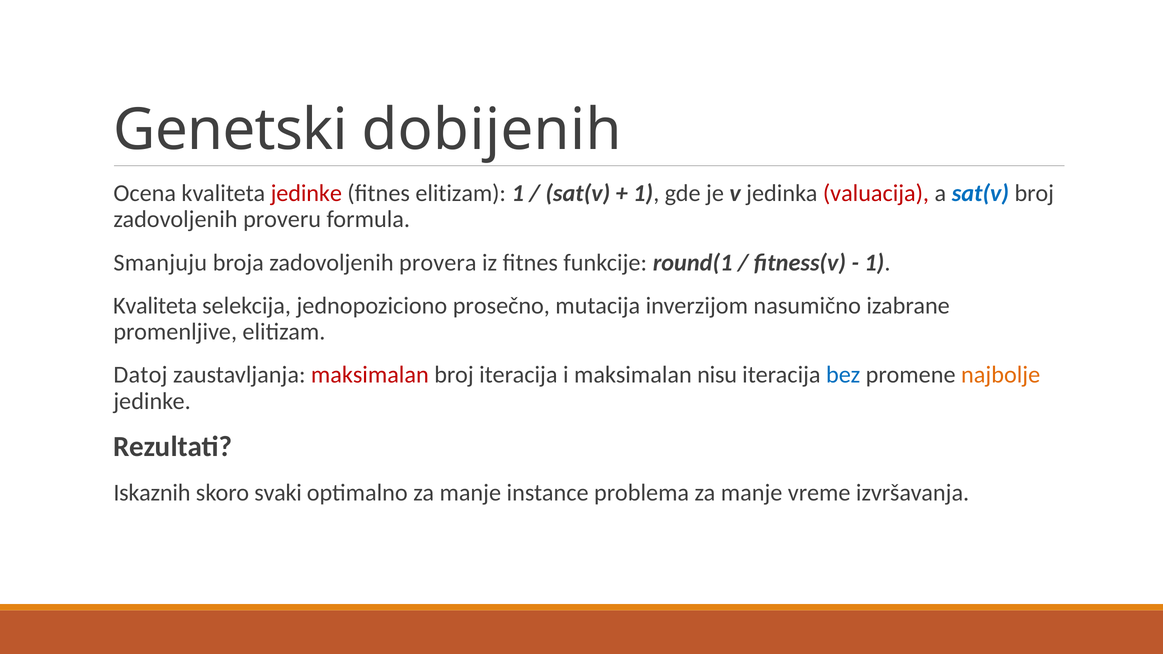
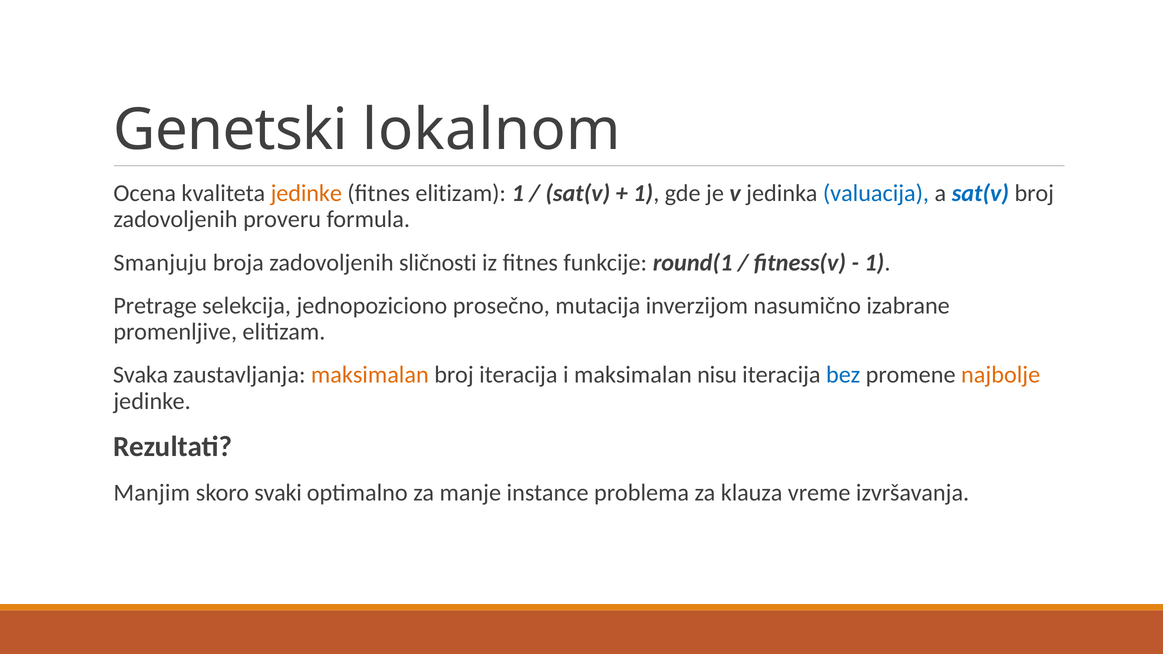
dobijenih: dobijenih -> lokalnom
jedinke at (306, 193) colour: red -> orange
valuacija colour: red -> blue
provera: provera -> sličnosti
Kvaliteta at (155, 306): Kvaliteta -> Pretrage
Datoj: Datoj -> Svaka
maksimalan at (370, 375) colour: red -> orange
Iskaznih: Iskaznih -> Manjim
problema za manje: manje -> klauza
